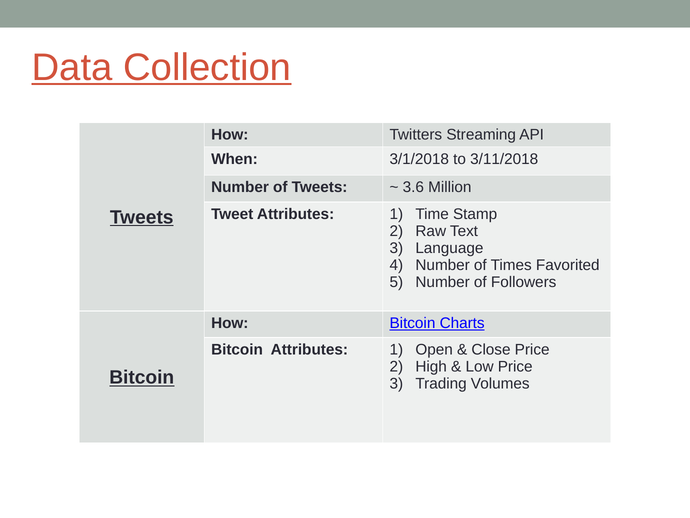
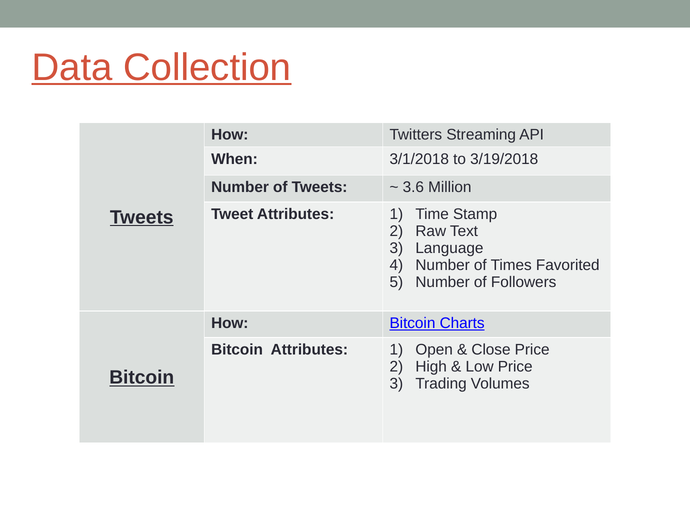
3/11/2018: 3/11/2018 -> 3/19/2018
